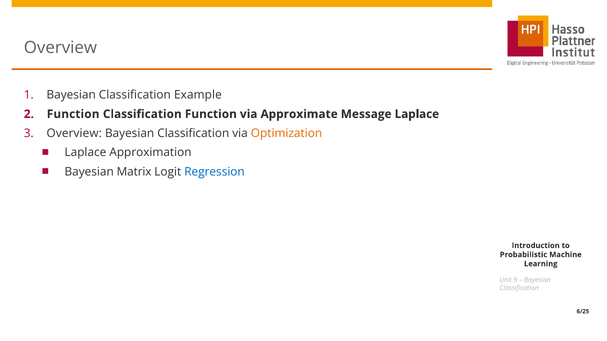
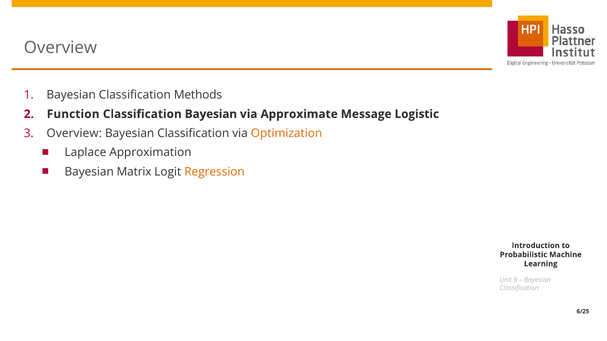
Example: Example -> Methods
Classification Function: Function -> Bayesian
Message Laplace: Laplace -> Logistic
Regression colour: blue -> orange
